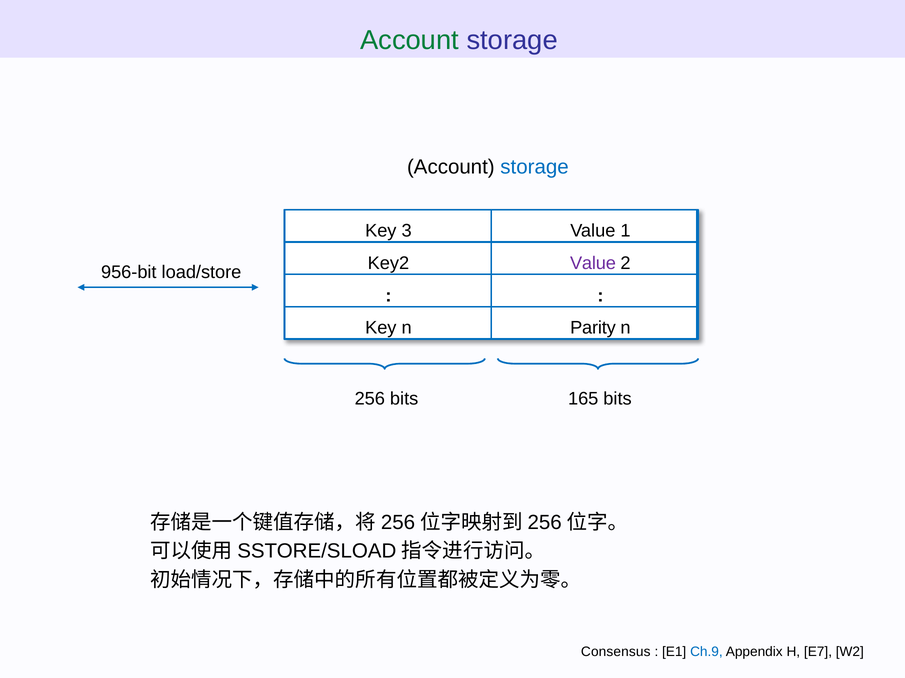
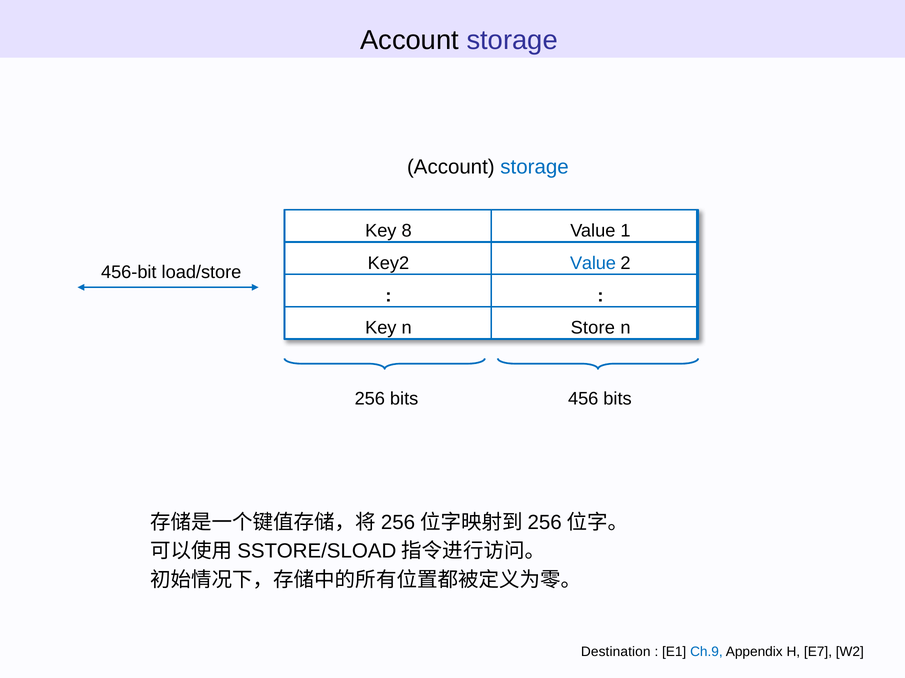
Account at (410, 40) colour: green -> black
3: 3 -> 8
Value at (593, 264) colour: purple -> blue
956-bit: 956-bit -> 456-bit
Parity: Parity -> Store
165: 165 -> 456
Consensus: Consensus -> Destination
